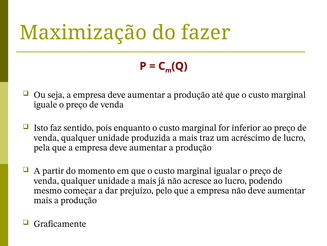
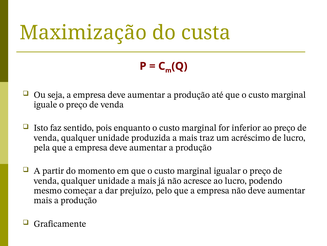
fazer: fazer -> custa
